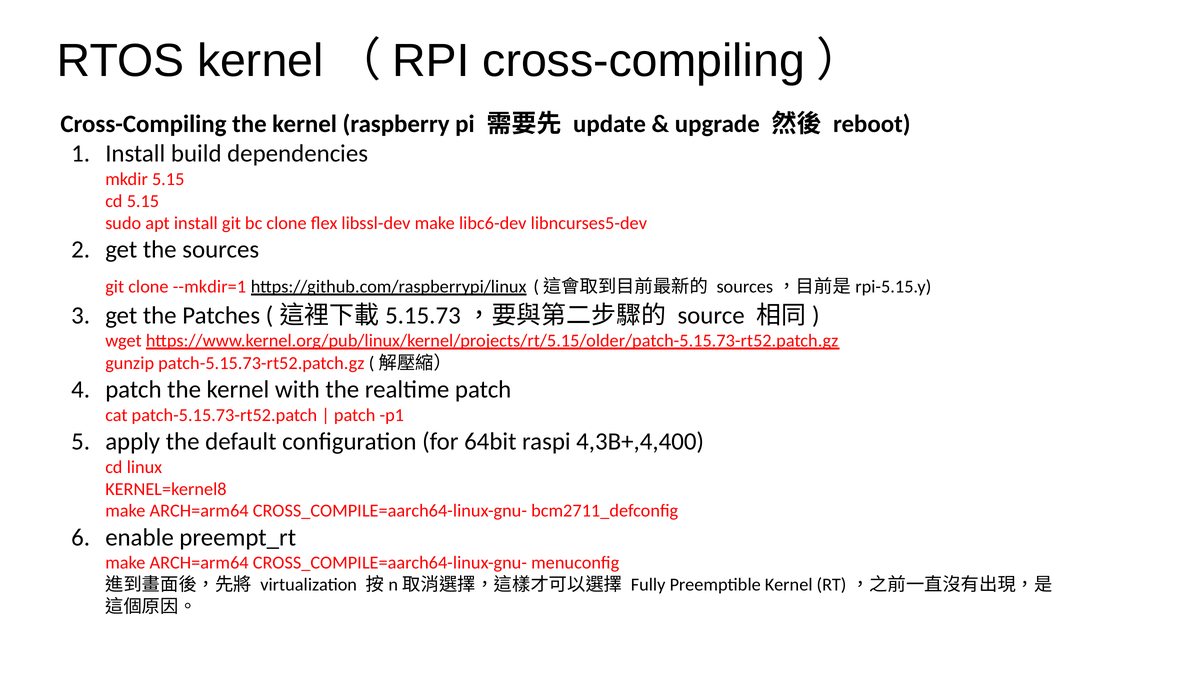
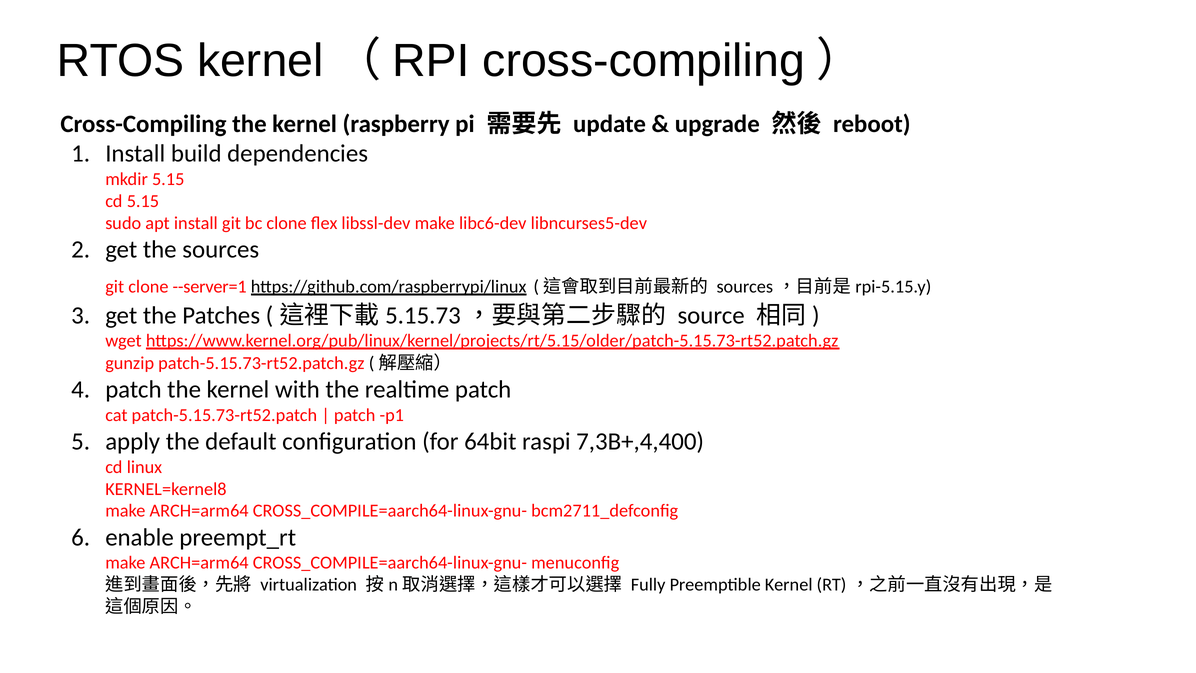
--mkdir=1: --mkdir=1 -> --server=1
4,3B+,4,400: 4,3B+,4,400 -> 7,3B+,4,400
